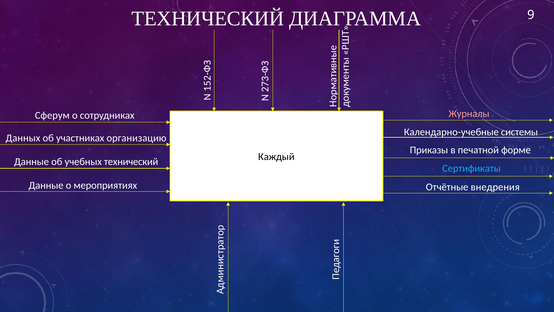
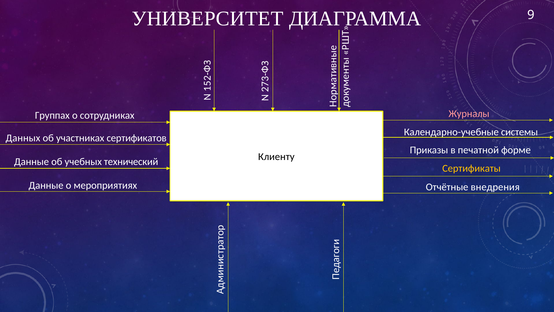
ТЕХНИЧЕСКИЙ at (208, 19): ТЕХНИЧЕСКИЙ -> УНИВЕРСИТЕТ
Сферум: Сферум -> Группах
организацию: организацию -> сертификатов
Каждый: Каждый -> Клиенту
Сертификаты colour: light blue -> yellow
